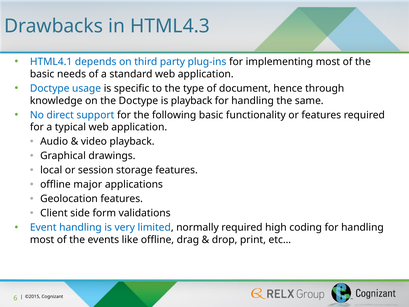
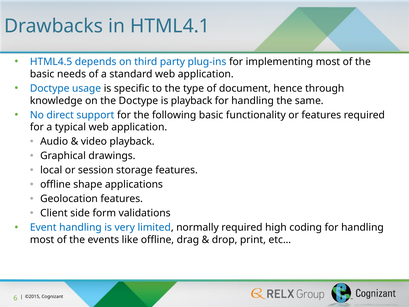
HTML4.3: HTML4.3 -> HTML4.1
HTML4.1: HTML4.1 -> HTML4.5
major: major -> shape
